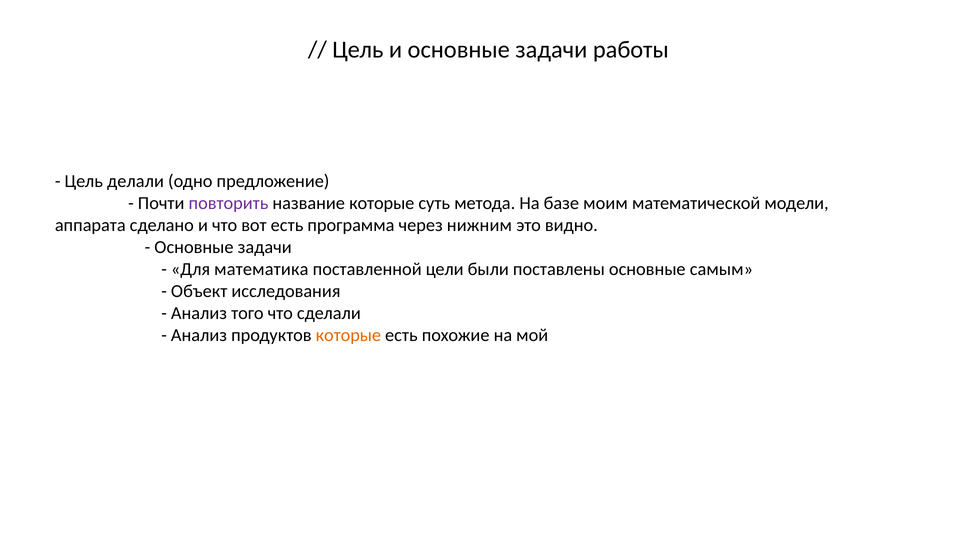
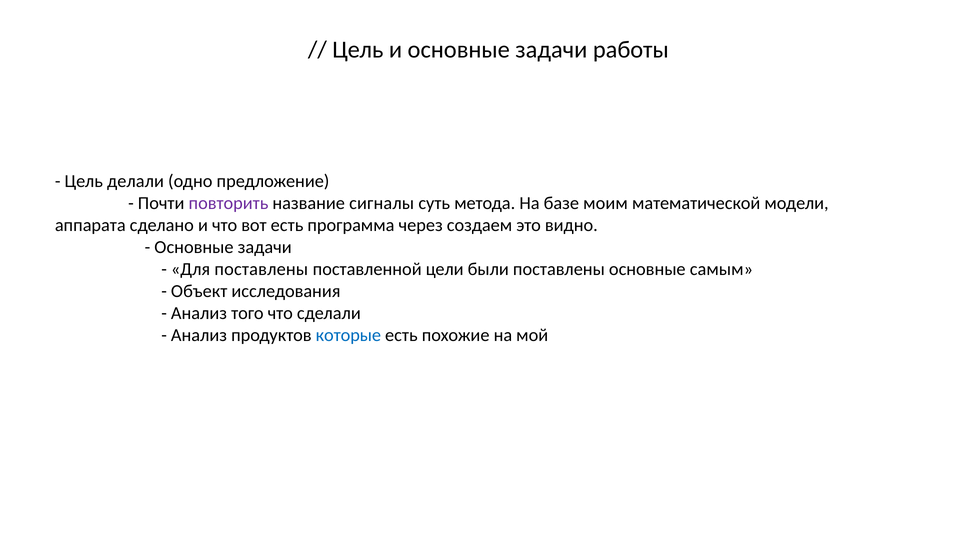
название которые: которые -> сигналы
нижним: нижним -> создаем
Для математика: математика -> поставлены
которые at (348, 335) colour: orange -> blue
